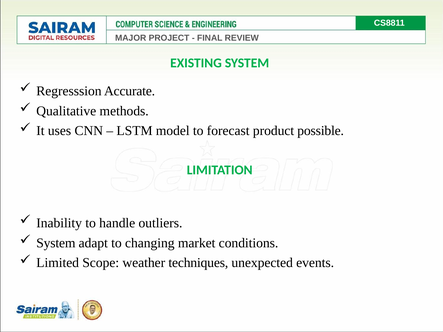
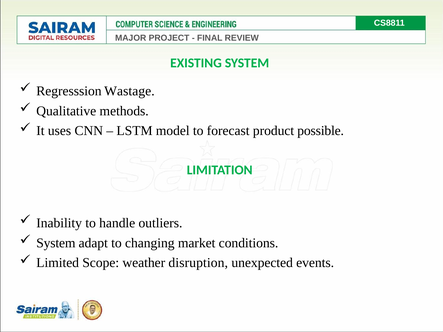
Accurate: Accurate -> Wastage
techniques: techniques -> disruption
